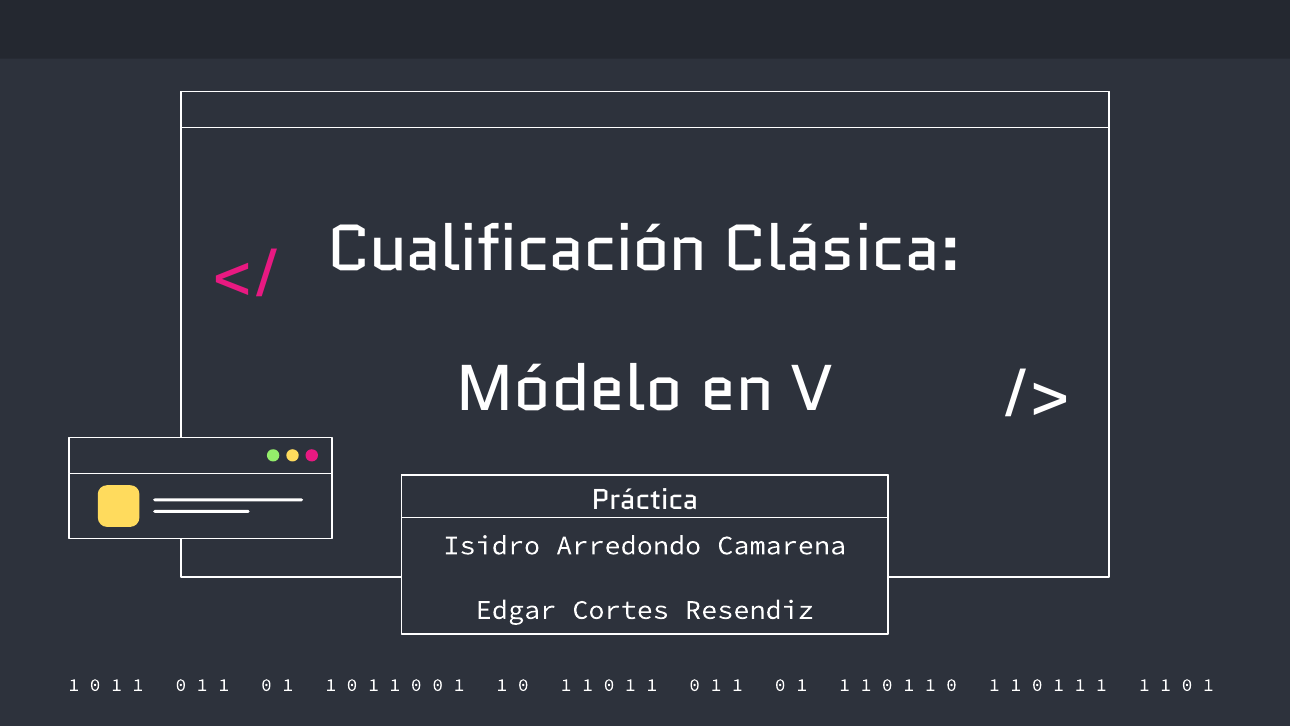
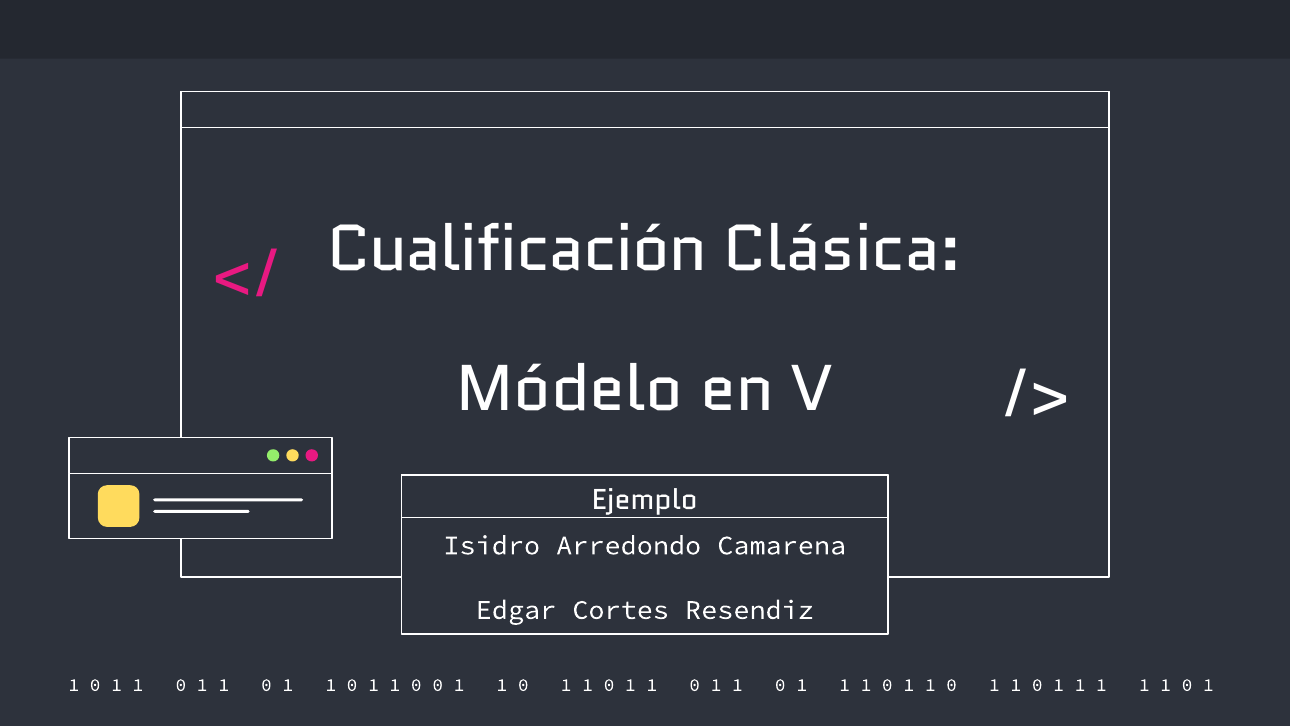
Práctica: Práctica -> Ejemplo
